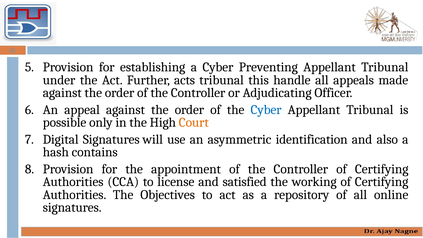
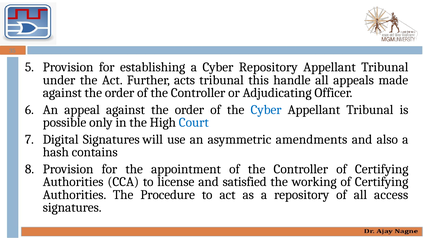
Cyber Preventing: Preventing -> Repository
Court colour: orange -> blue
identification: identification -> amendments
Objectives: Objectives -> Procedure
online: online -> access
